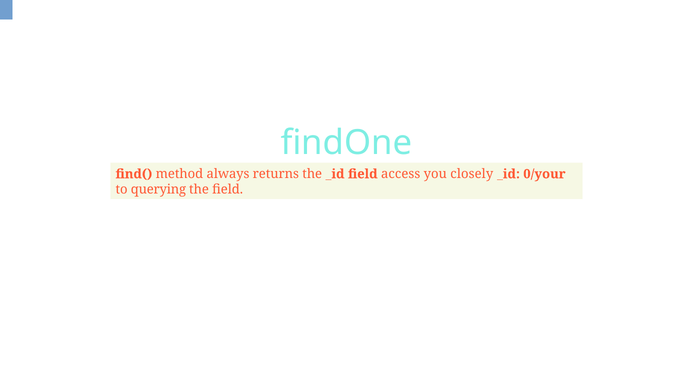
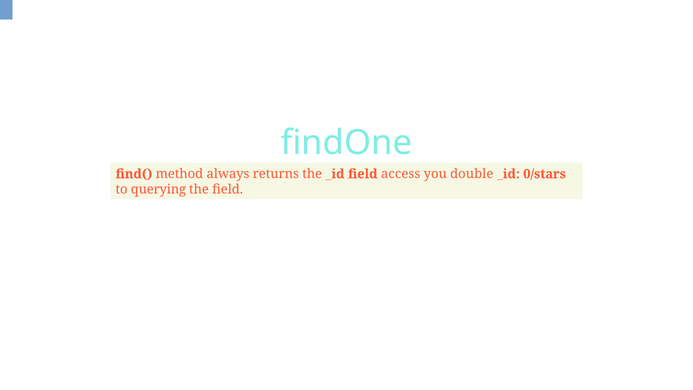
closely: closely -> double
0/your: 0/your -> 0/stars
